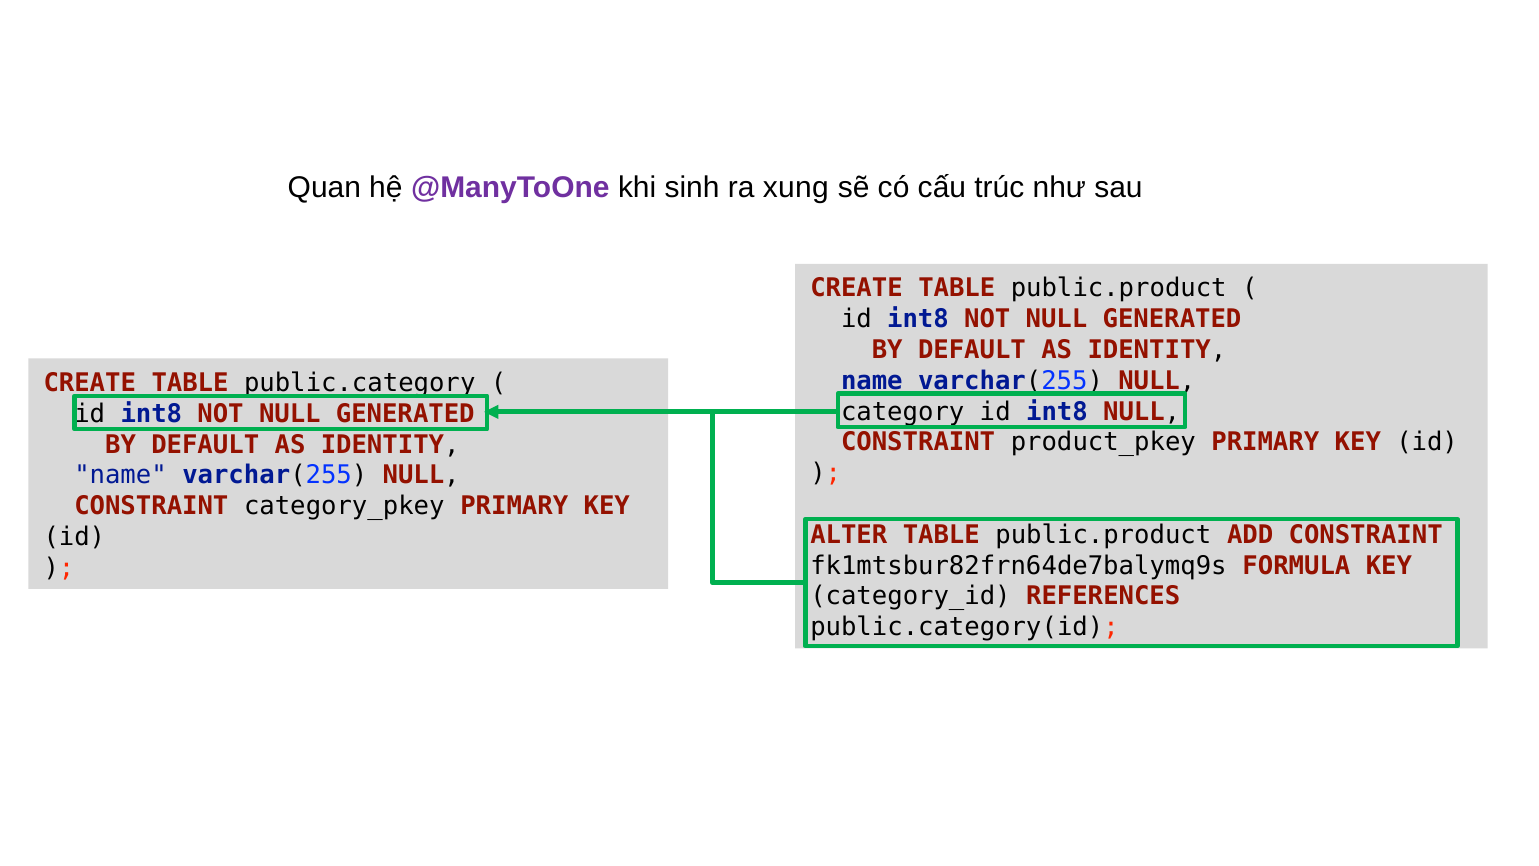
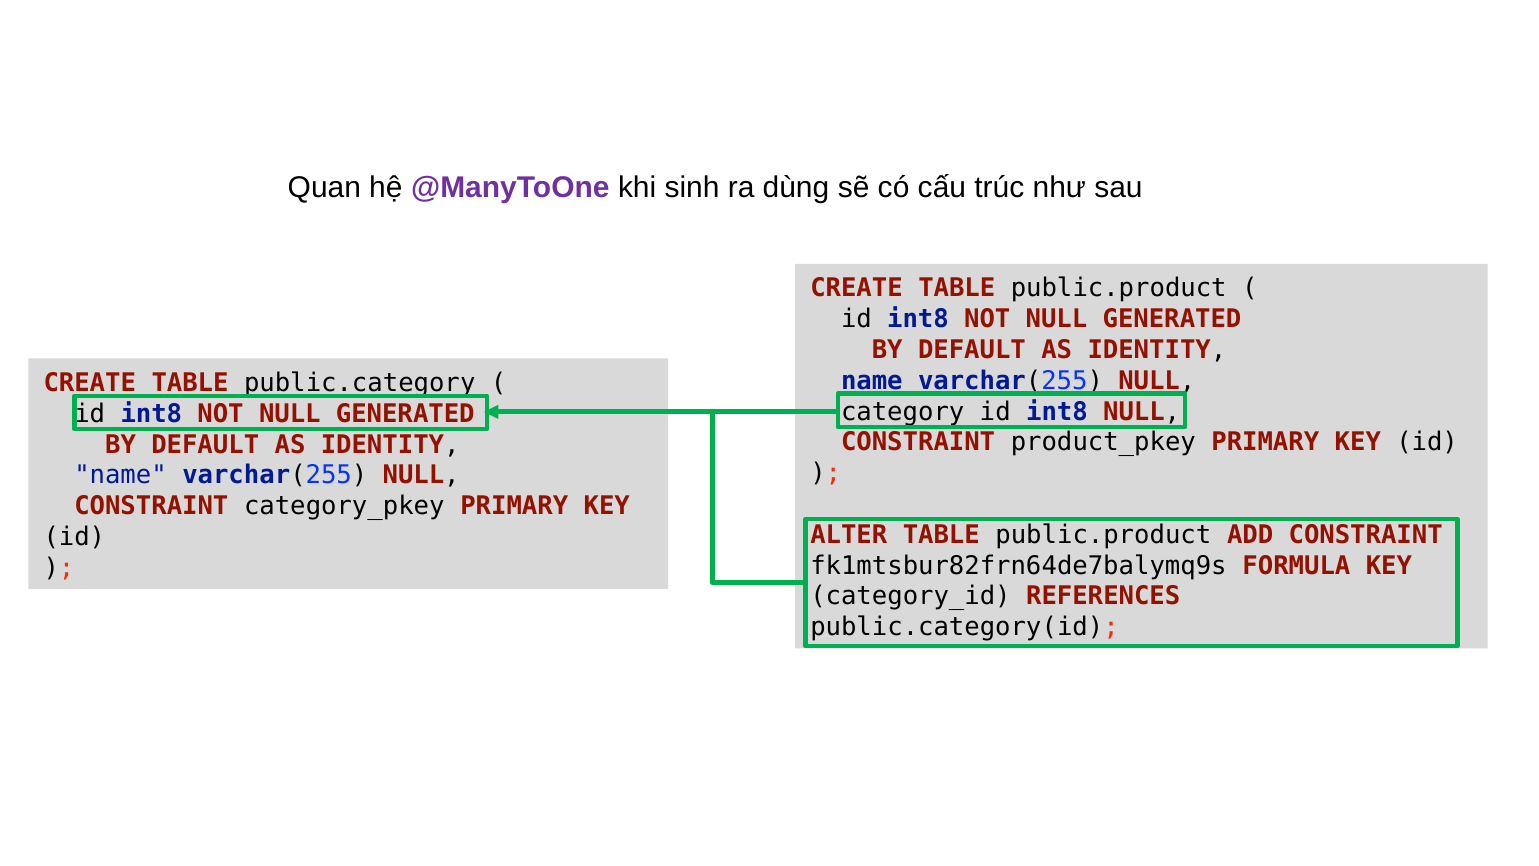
xung: xung -> dùng
